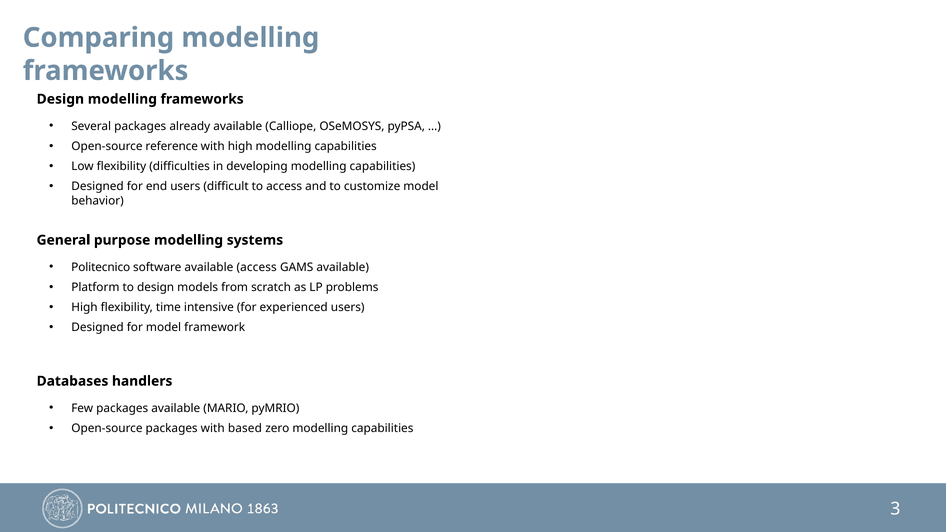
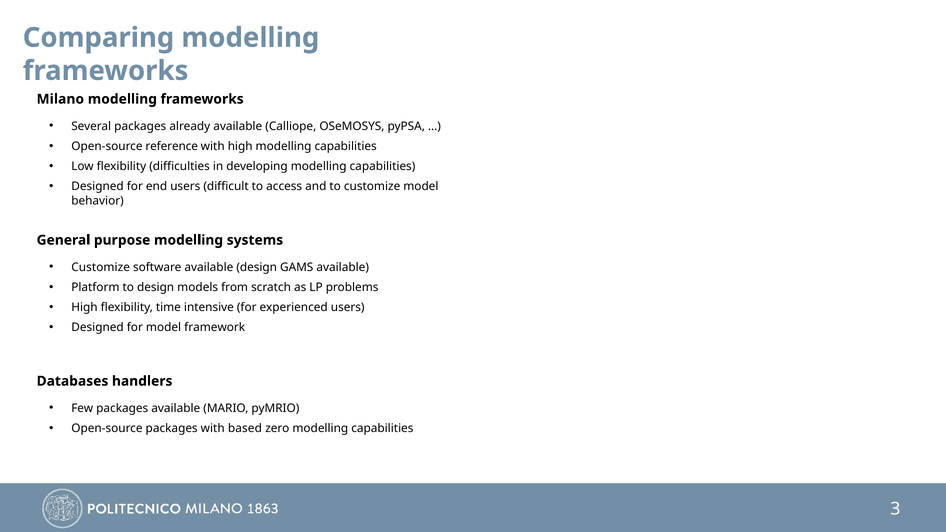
Design at (60, 99): Design -> Milano
Politecnico at (101, 267): Politecnico -> Customize
available access: access -> design
